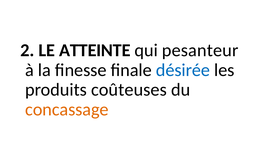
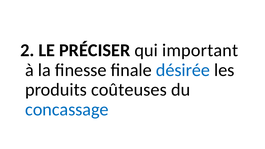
ATTEINTE: ATTEINTE -> PRÉCISER
pesanteur: pesanteur -> important
concassage colour: orange -> blue
